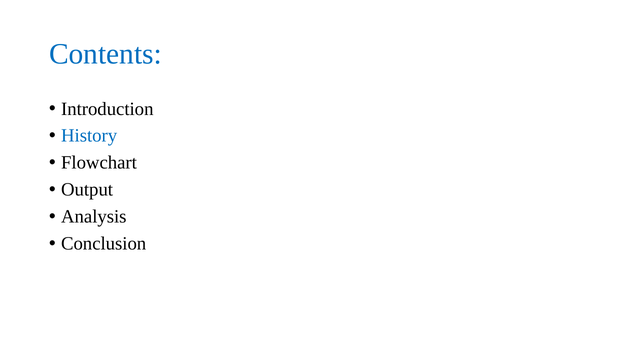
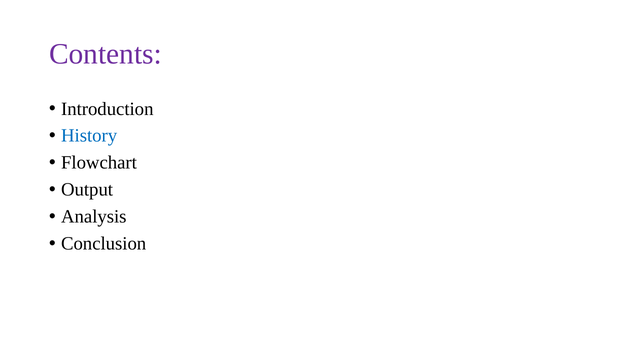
Contents colour: blue -> purple
